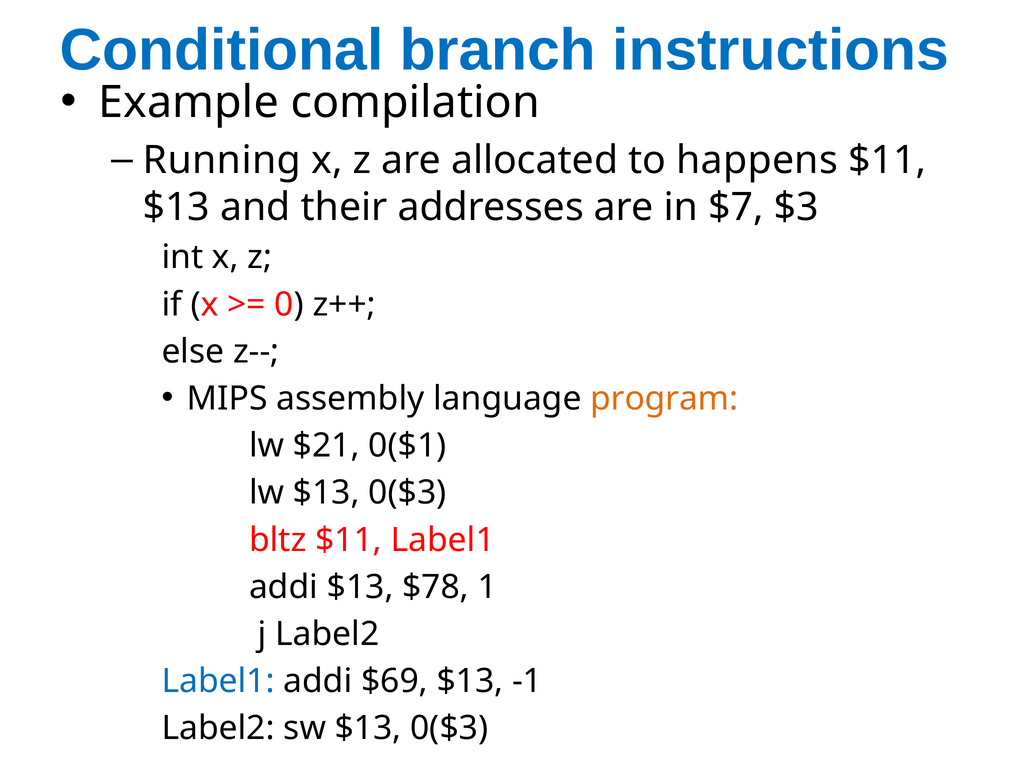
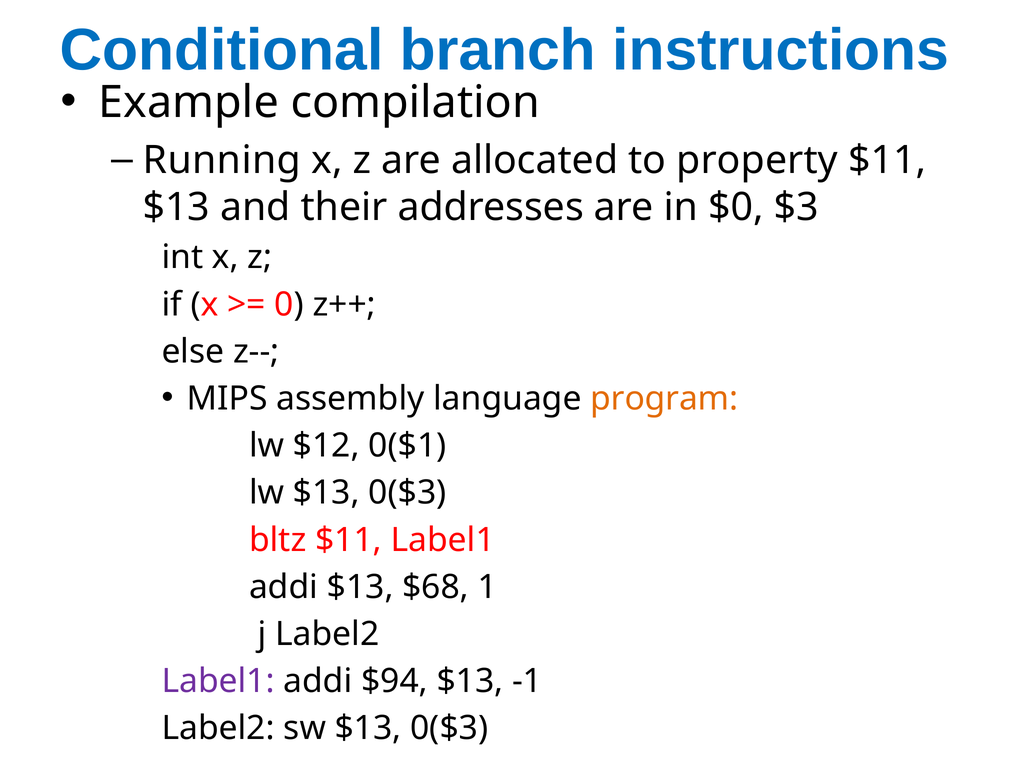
happens: happens -> property
$7: $7 -> $0
$21: $21 -> $12
$78: $78 -> $68
Label1 at (218, 682) colour: blue -> purple
$69: $69 -> $94
